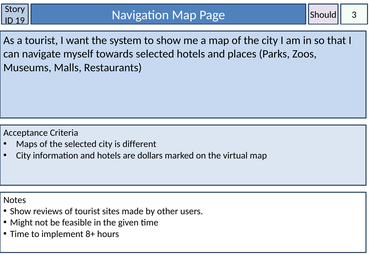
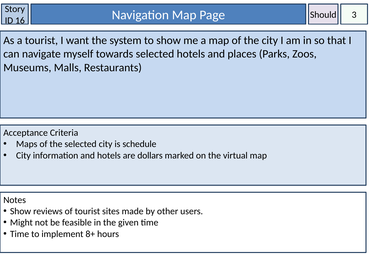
19: 19 -> 16
different: different -> schedule
